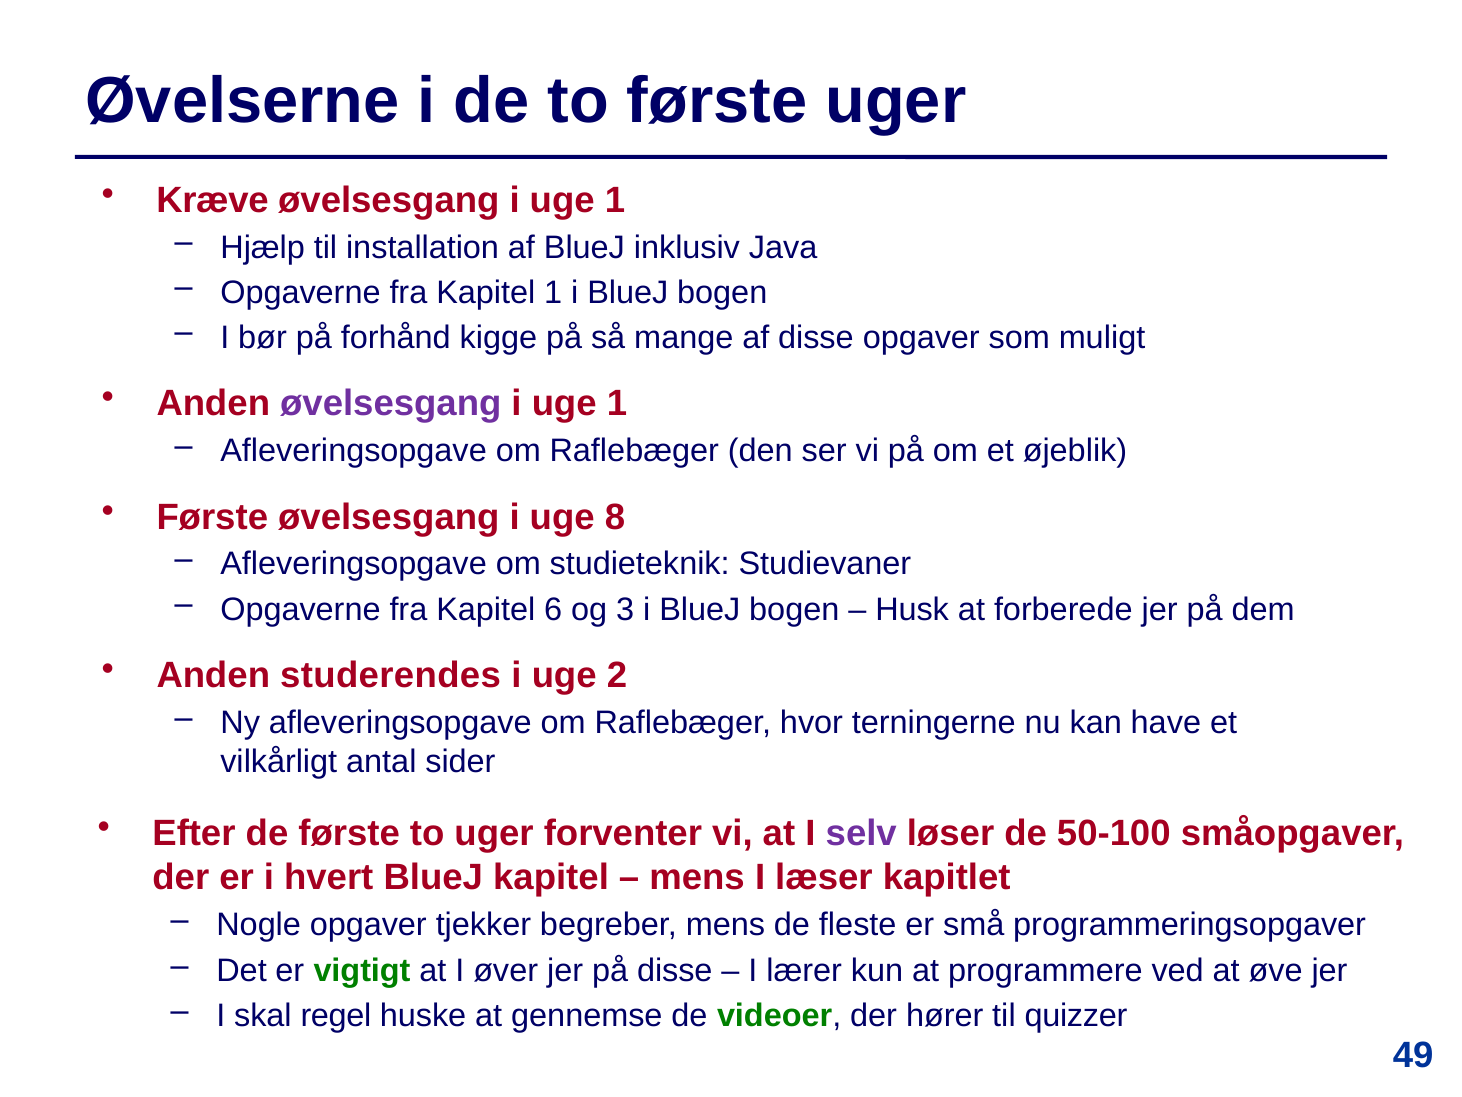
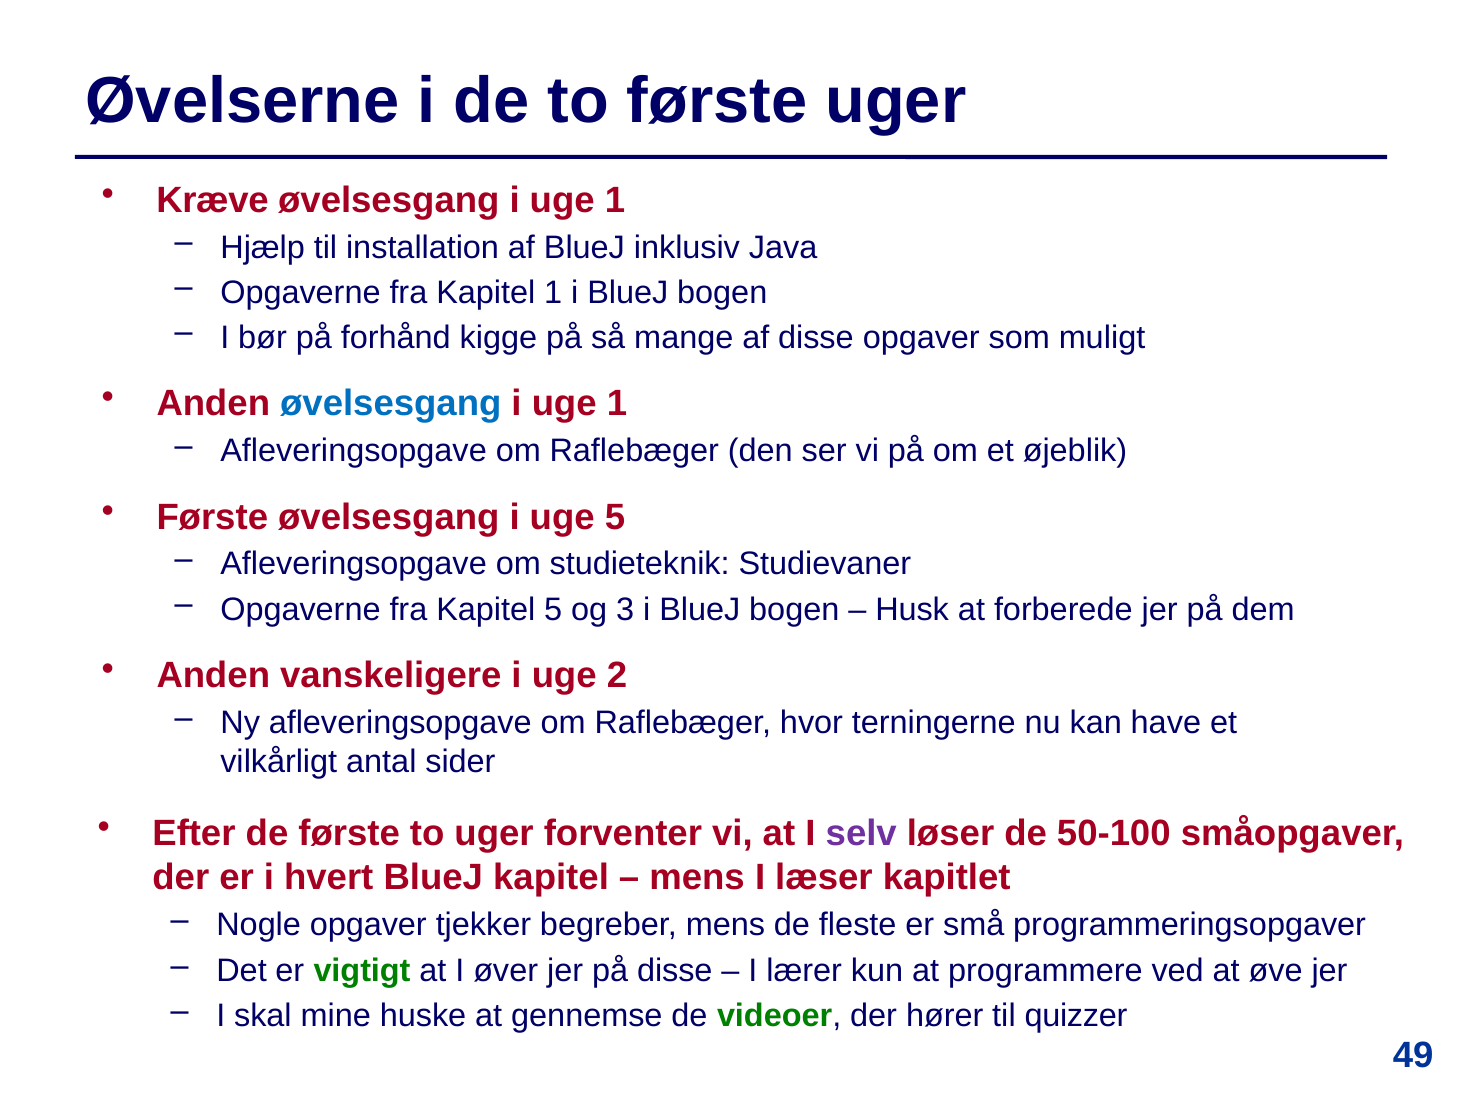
øvelsesgang at (391, 404) colour: purple -> blue
uge 8: 8 -> 5
Kapitel 6: 6 -> 5
studerendes: studerendes -> vanskeligere
regel: regel -> mine
